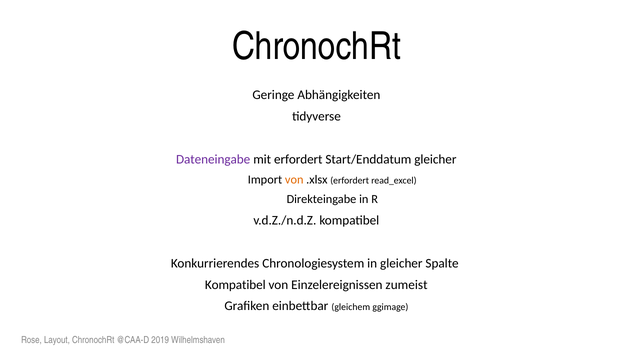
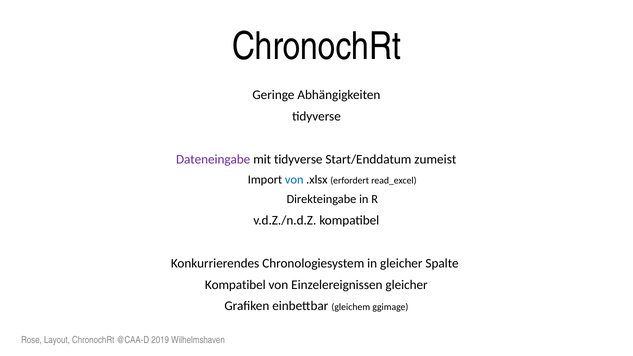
mit erfordert: erfordert -> tidyverse
Start/Enddatum gleicher: gleicher -> zumeist
von at (294, 180) colour: orange -> blue
Einzelereignissen zumeist: zumeist -> gleicher
